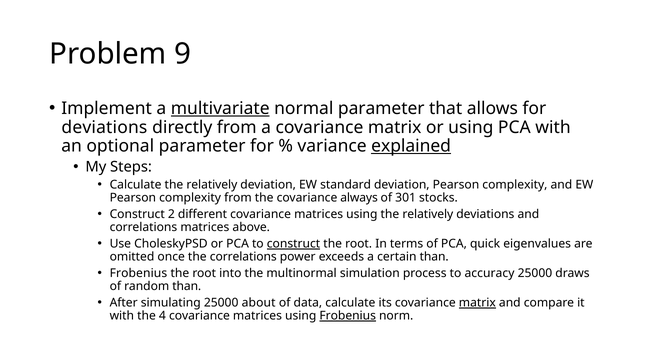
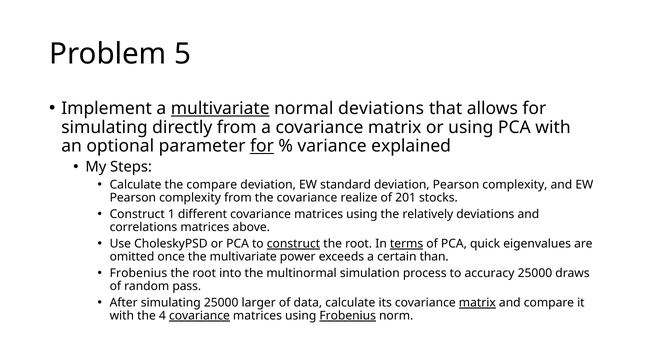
9: 9 -> 5
normal parameter: parameter -> deviations
deviations at (104, 127): deviations -> simulating
for at (262, 146) underline: none -> present
explained underline: present -> none
Calculate the relatively: relatively -> compare
always: always -> realize
301: 301 -> 201
2: 2 -> 1
terms underline: none -> present
the correlations: correlations -> multivariate
random than: than -> pass
about: about -> larger
covariance at (199, 316) underline: none -> present
